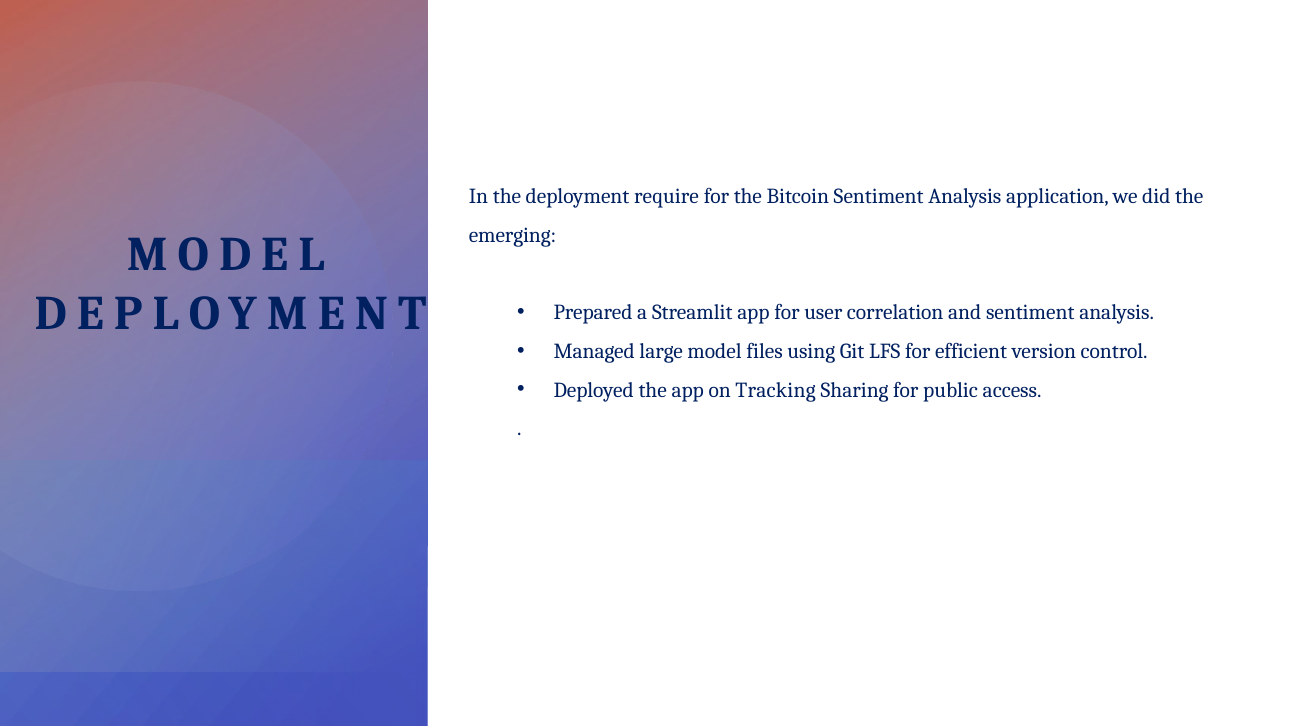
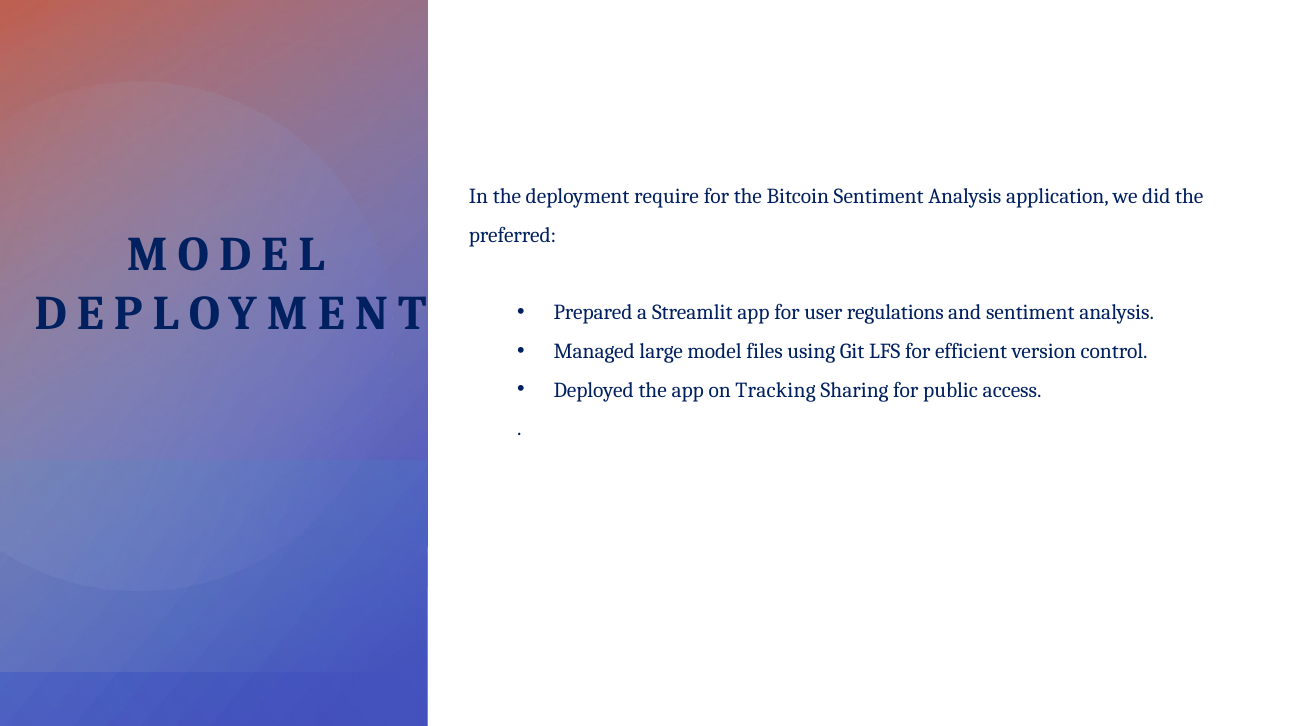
emerging: emerging -> preferred
correlation: correlation -> regulations
